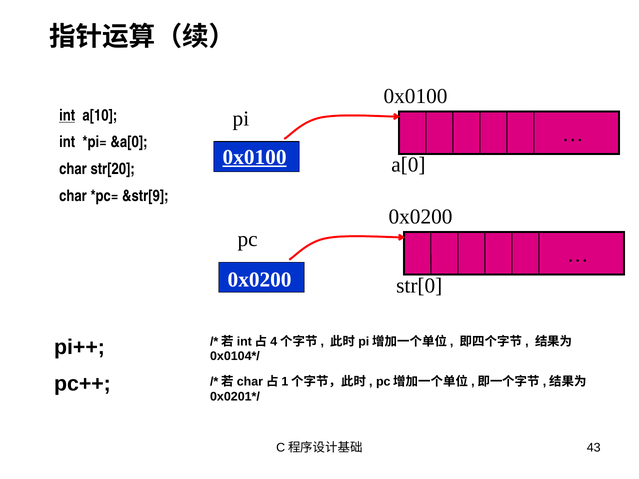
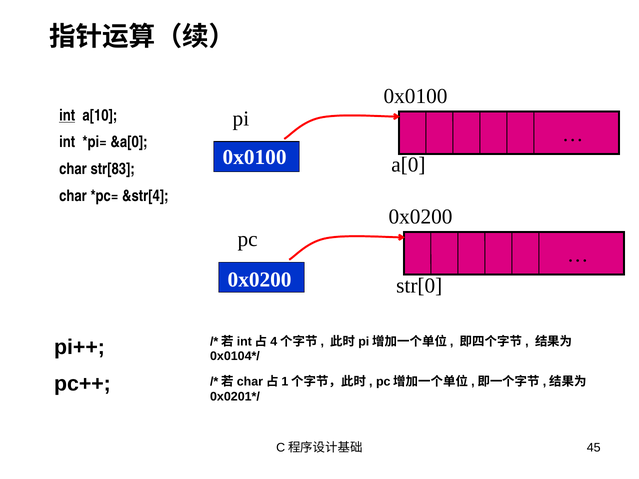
0x0100 at (255, 157) underline: present -> none
str[20: str[20 -> str[83
&str[9: &str[9 -> &str[4
43: 43 -> 45
